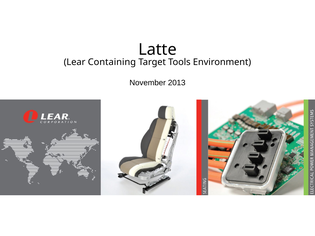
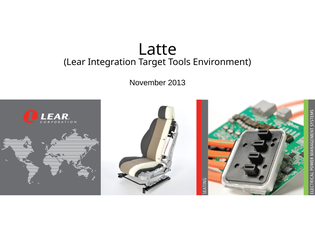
Containing: Containing -> Integration
